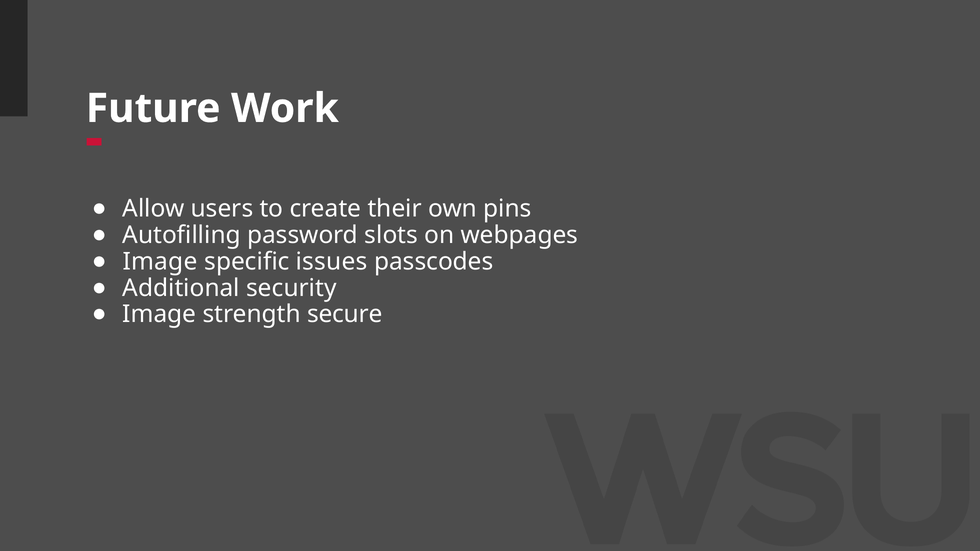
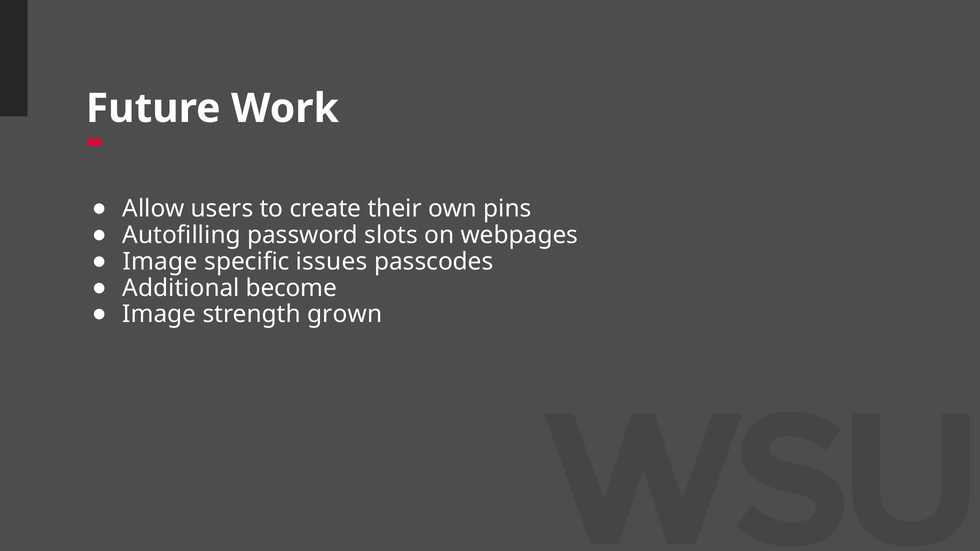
security: security -> become
secure: secure -> grown
